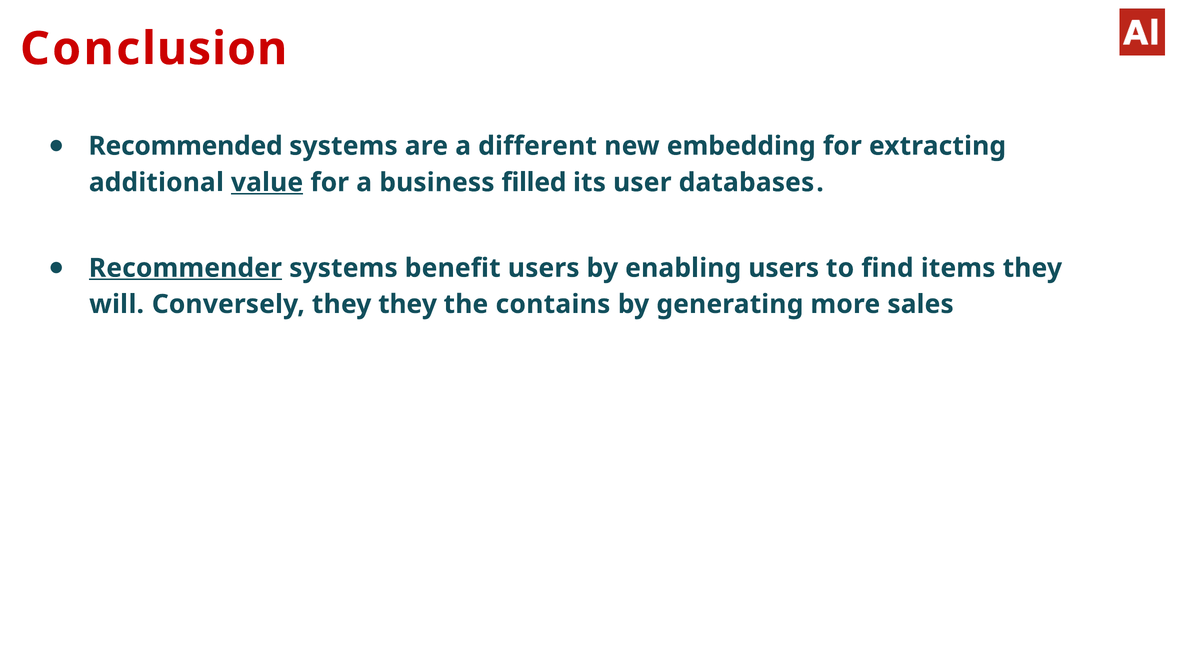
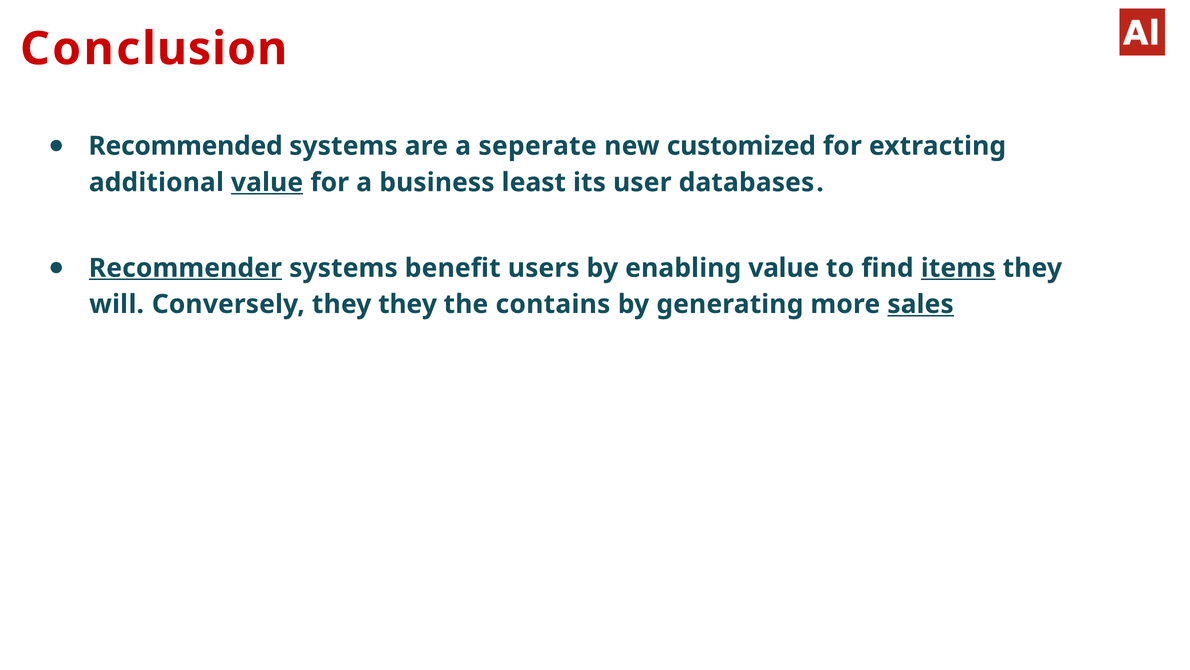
different: different -> seperate
embedding: embedding -> customized
filled: filled -> least
enabling users: users -> value
items underline: none -> present
sales underline: none -> present
